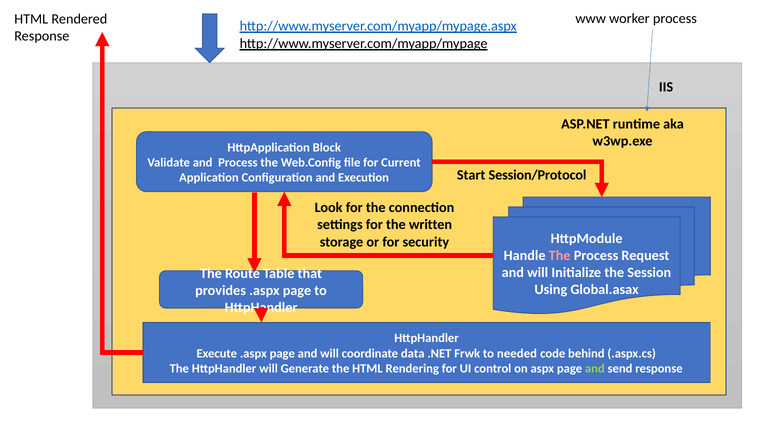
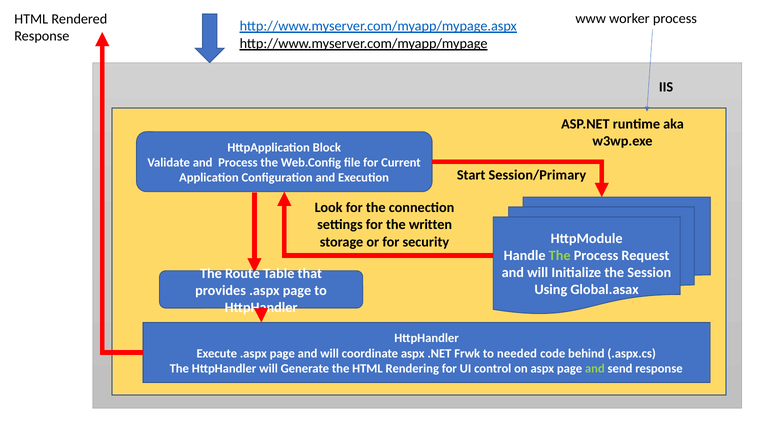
Session/Protocol: Session/Protocol -> Session/Primary
The at (560, 256) colour: pink -> light green
coordinate data: data -> aspx
